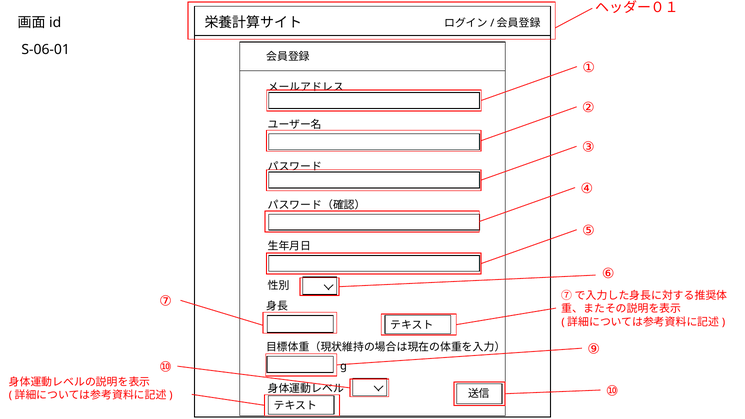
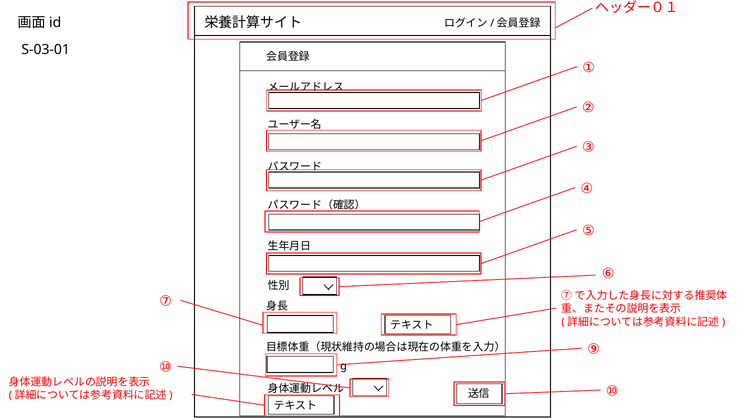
S-06-01: S-06-01 -> S-03-01
